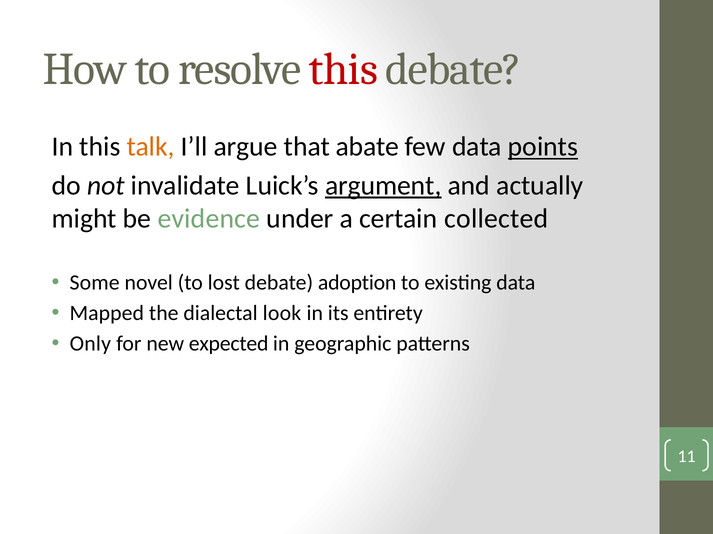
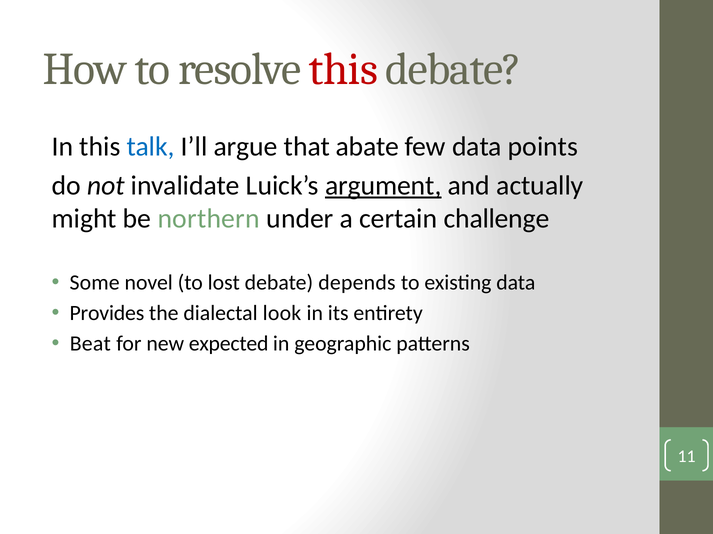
talk colour: orange -> blue
points underline: present -> none
evidence: evidence -> northern
collected: collected -> challenge
adoption: adoption -> depends
Mapped: Mapped -> Provides
Only: Only -> Beat
